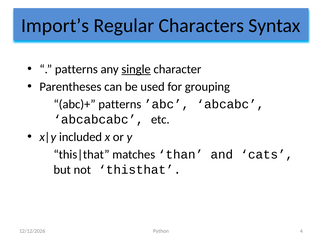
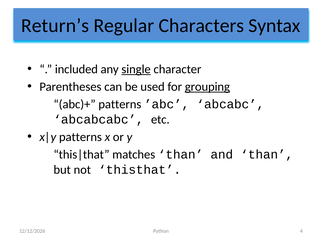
Import’s: Import’s -> Return’s
patterns at (76, 69): patterns -> included
grouping underline: none -> present
included at (80, 137): included -> patterns
and cats: cats -> than
